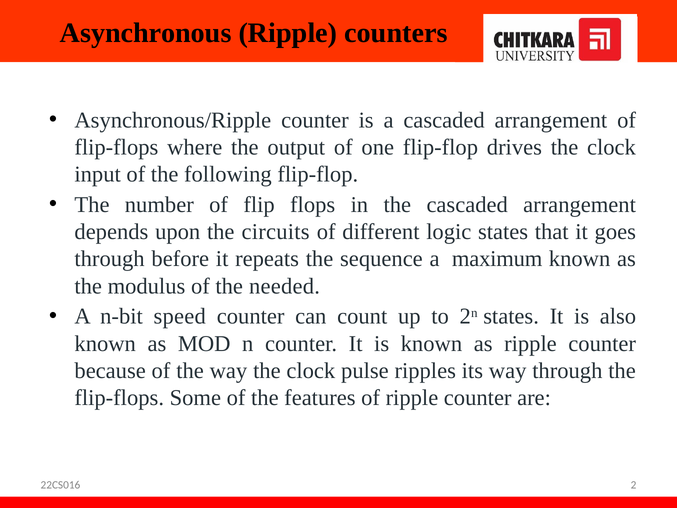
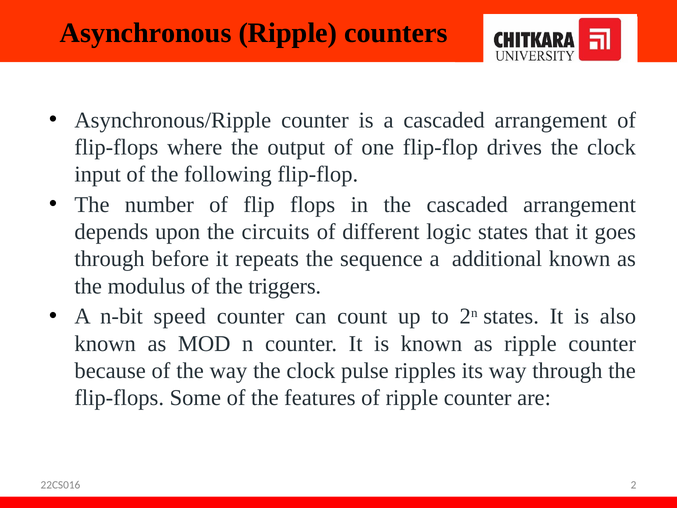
maximum: maximum -> additional
needed: needed -> triggers
